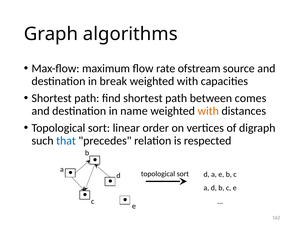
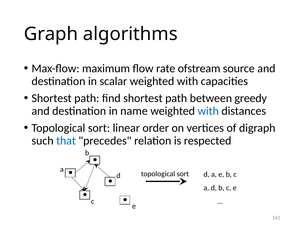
break: break -> scalar
comes: comes -> greedy
with at (208, 111) colour: orange -> blue
